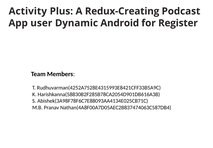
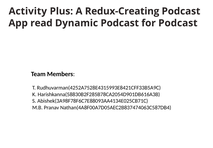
user: user -> read
Dynamic Android: Android -> Podcast
for Register: Register -> Podcast
